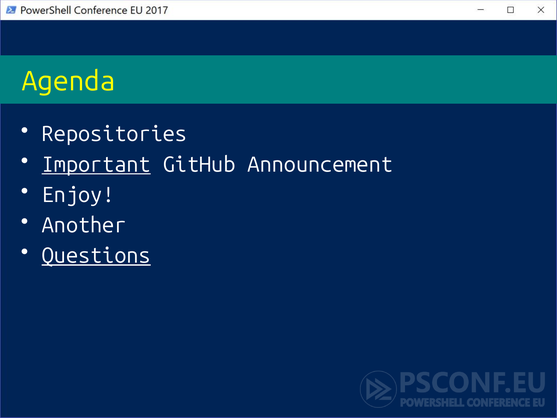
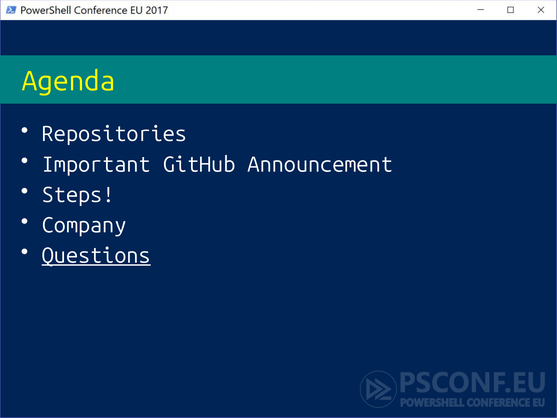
Important underline: present -> none
Enjoy: Enjoy -> Steps
Another: Another -> Company
